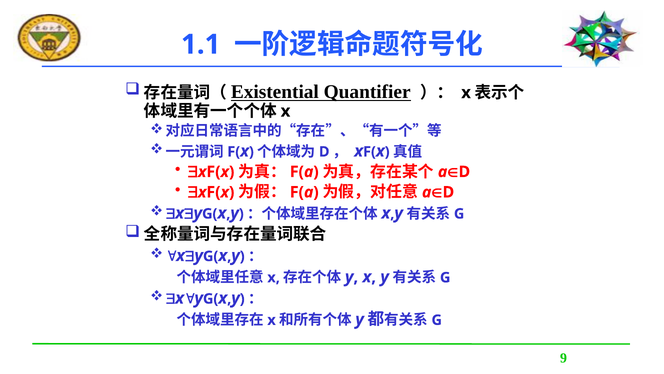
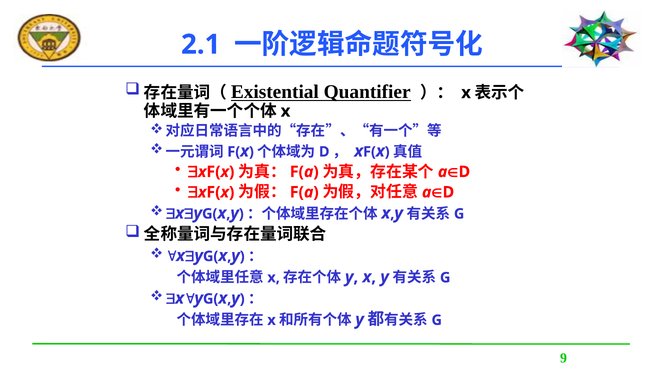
1.1: 1.1 -> 2.1
